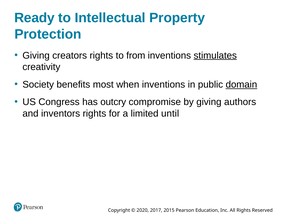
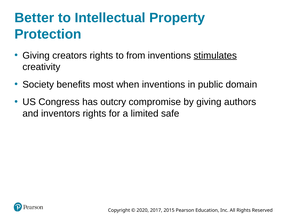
Ready: Ready -> Better
domain underline: present -> none
until: until -> safe
